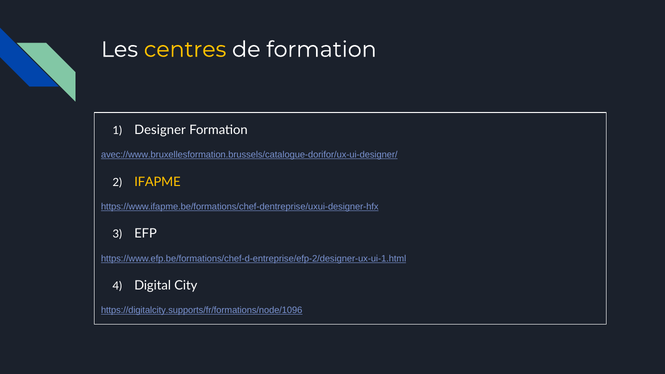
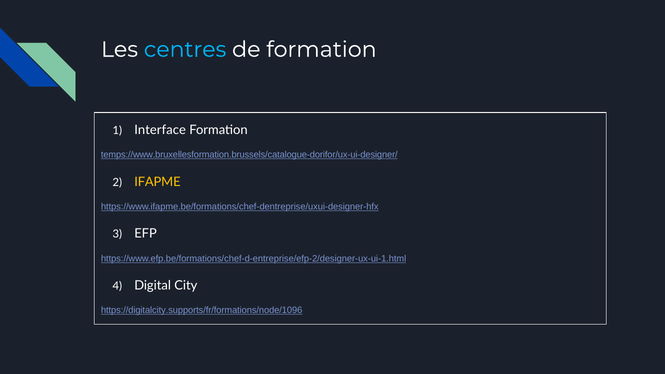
centres colour: yellow -> light blue
Designer: Designer -> Interface
avec://www.bruxellesformation.brussels/catalogue-dorifor/ux-ui-designer/: avec://www.bruxellesformation.brussels/catalogue-dorifor/ux-ui-designer/ -> temps://www.bruxellesformation.brussels/catalogue-dorifor/ux-ui-designer/
